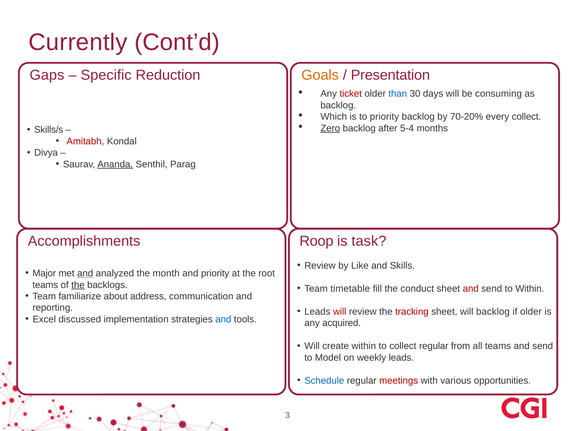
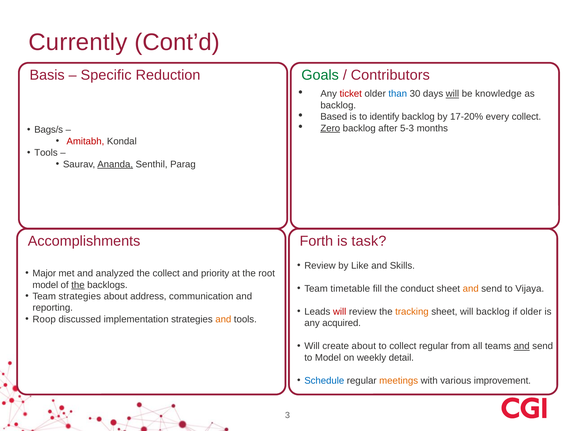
Gaps: Gaps -> Basis
Goals colour: orange -> green
Presentation: Presentation -> Contributors
will at (452, 94) underline: none -> present
consuming: consuming -> knowledge
Which: Which -> Based
to priority: priority -> identify
70-20%: 70-20% -> 17-20%
5-4: 5-4 -> 5-3
Skills/s: Skills/s -> Bags/s
Divya at (46, 153): Divya -> Tools
Roop: Roop -> Forth
and at (85, 274) underline: present -> none
the month: month -> collect
teams at (45, 285): teams -> model
and at (471, 289) colour: red -> orange
to Within: Within -> Vijaya
Team familiarize: familiarize -> strategies
tracking colour: red -> orange
Excel: Excel -> Roop
and at (223, 320) colour: blue -> orange
create within: within -> about
and at (522, 346) underline: none -> present
weekly leads: leads -> detail
meetings colour: red -> orange
opportunities: opportunities -> improvement
